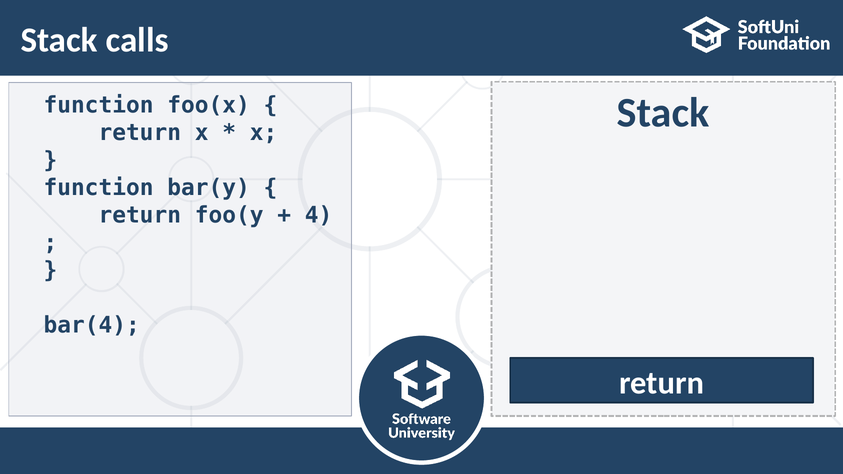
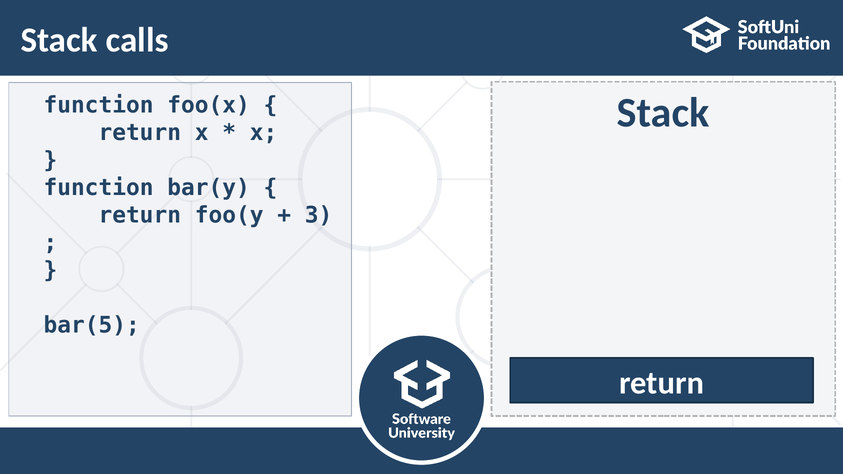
4: 4 -> 3
bar(4: bar(4 -> bar(5
